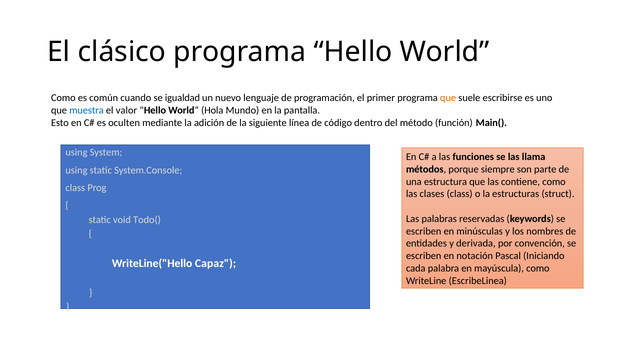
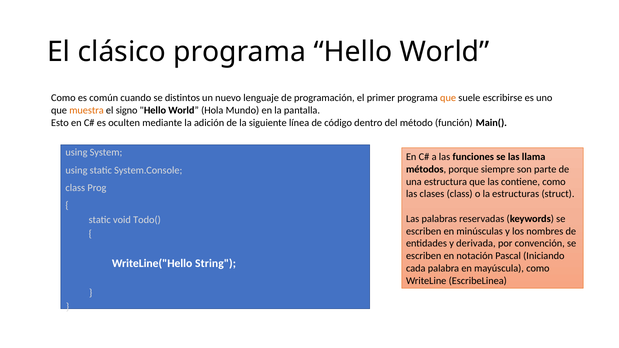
igualdad: igualdad -> distintos
muestra colour: blue -> orange
valor: valor -> signo
Capaz: Capaz -> String
